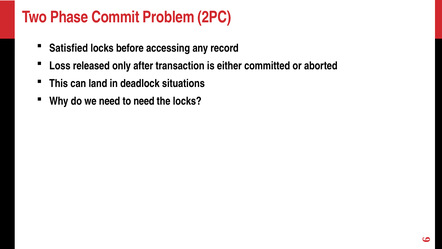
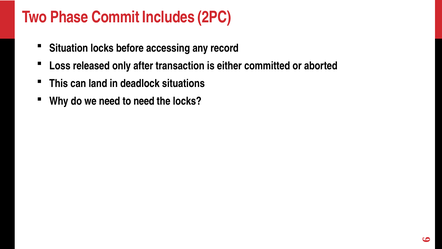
Problem: Problem -> Includes
Satisfied: Satisfied -> Situation
